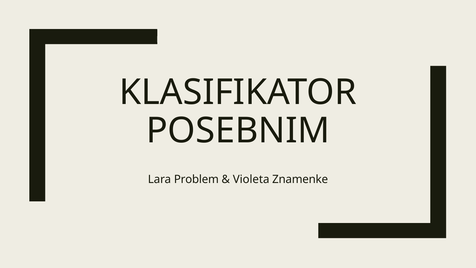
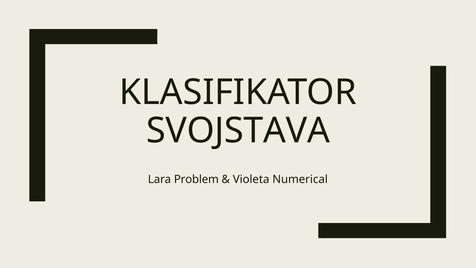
POSEBNIM: POSEBNIM -> SVOJSTAVA
Znamenke: Znamenke -> Numerical
